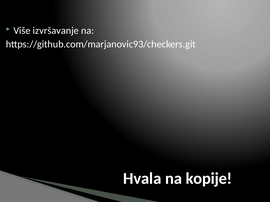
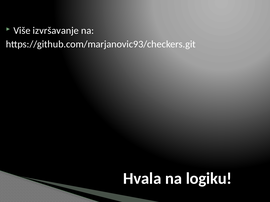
kopije: kopije -> logiku
